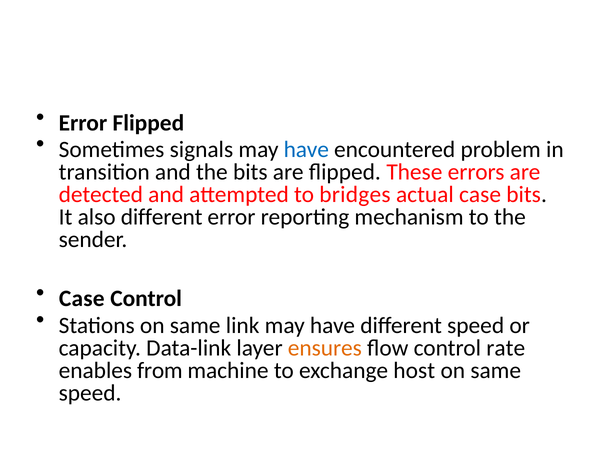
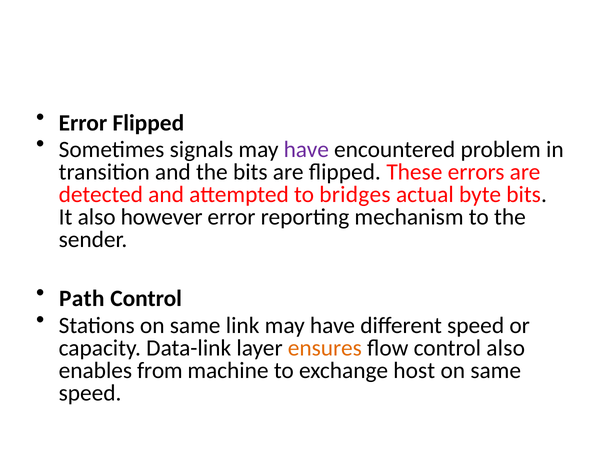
have at (306, 150) colour: blue -> purple
actual case: case -> byte
also different: different -> however
Case at (82, 299): Case -> Path
control rate: rate -> also
